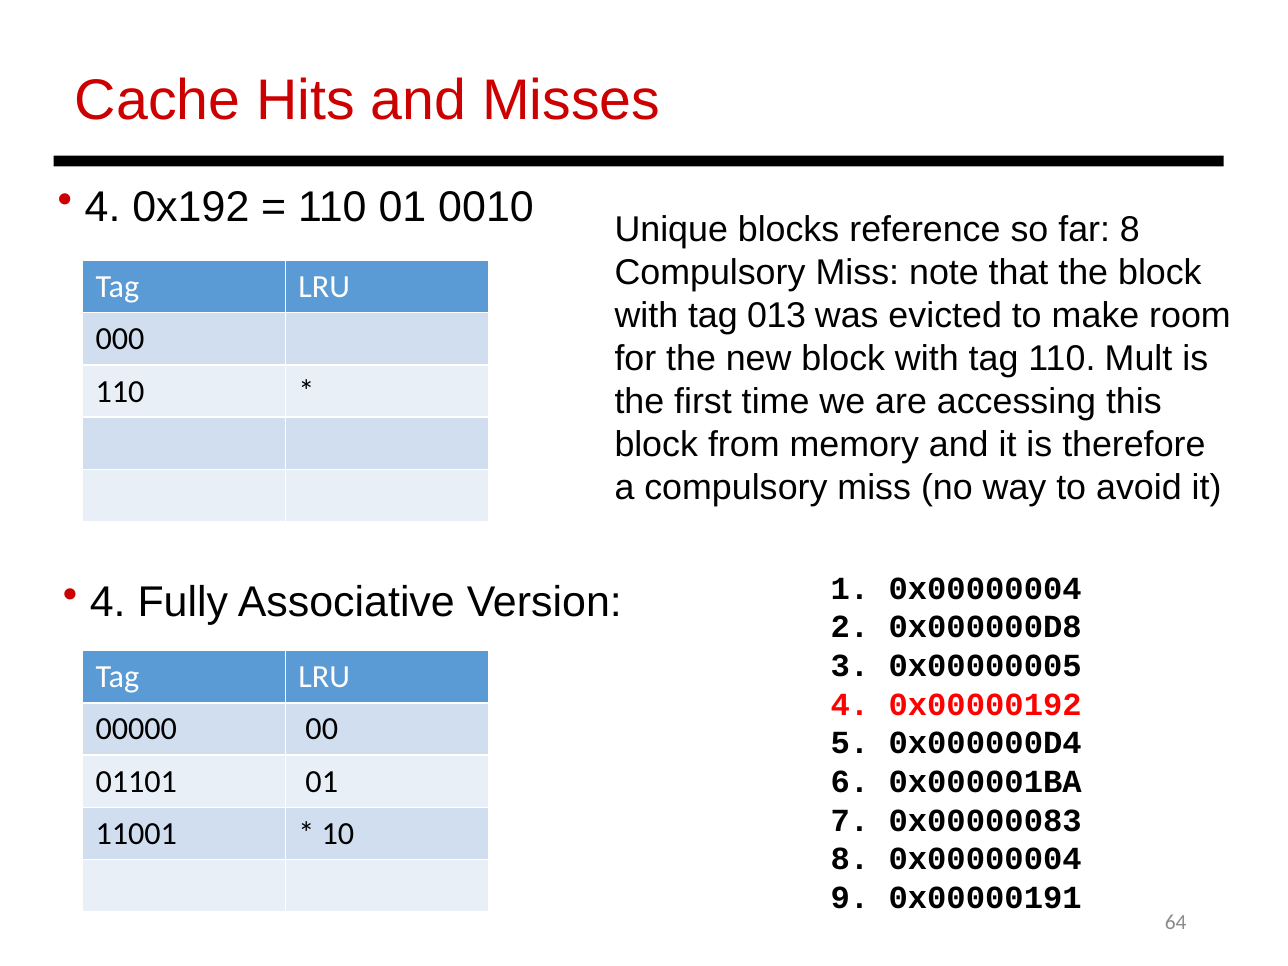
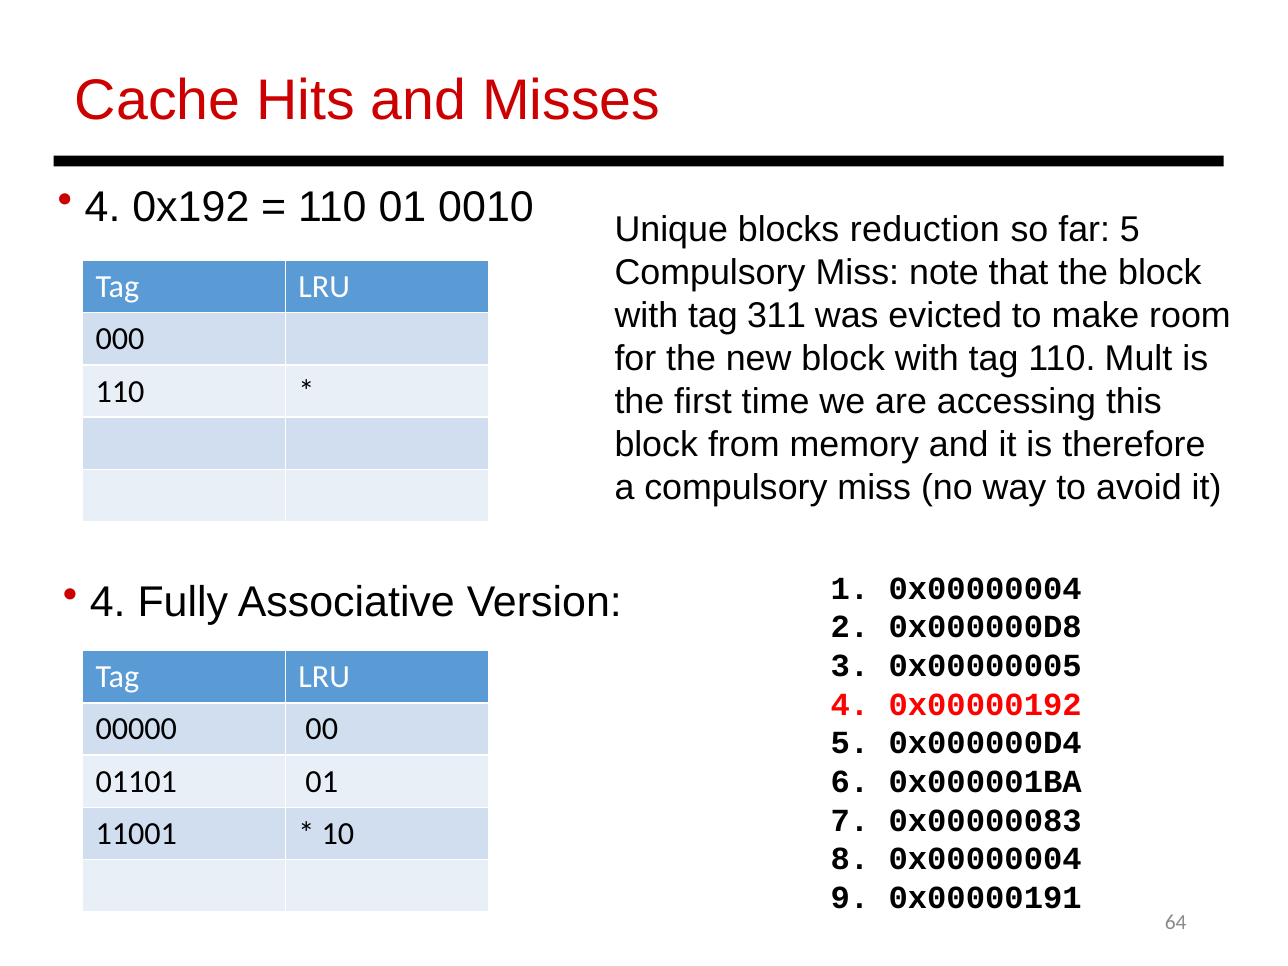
reference: reference -> reduction
far 8: 8 -> 5
013: 013 -> 311
